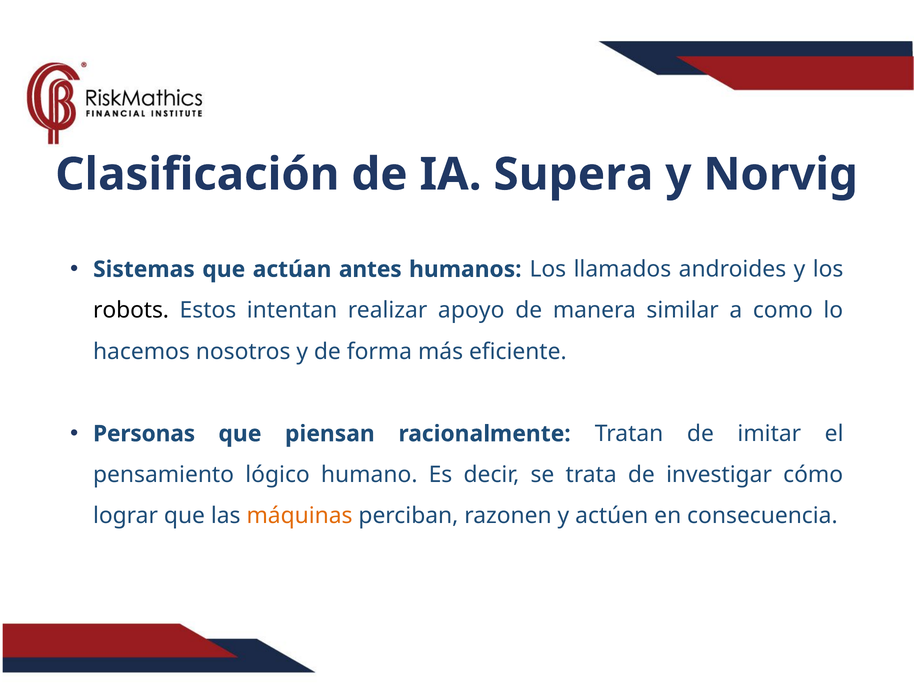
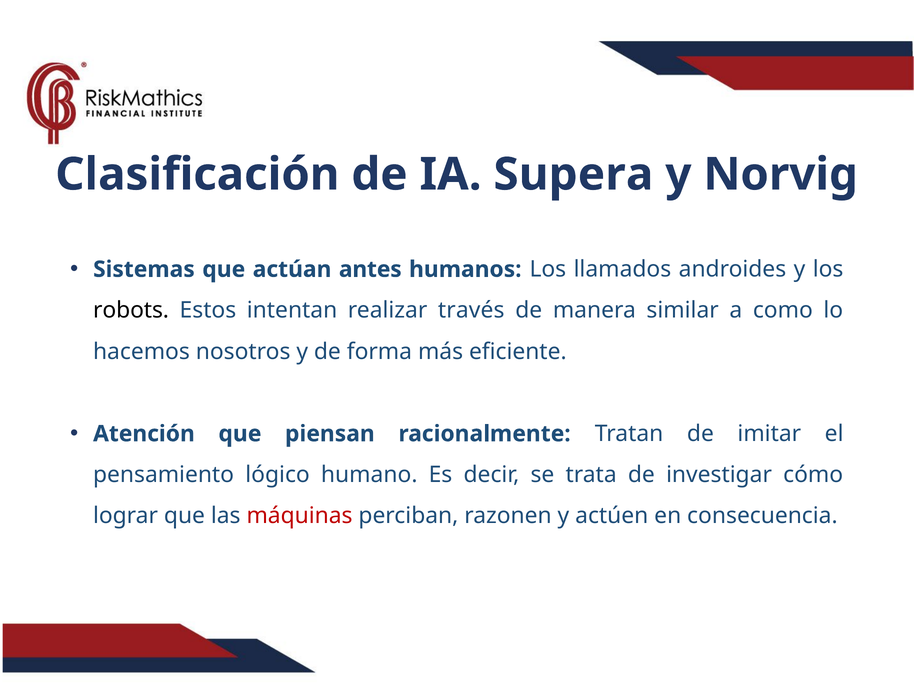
apoyo: apoyo -> través
Personas: Personas -> Atención
máquinas colour: orange -> red
